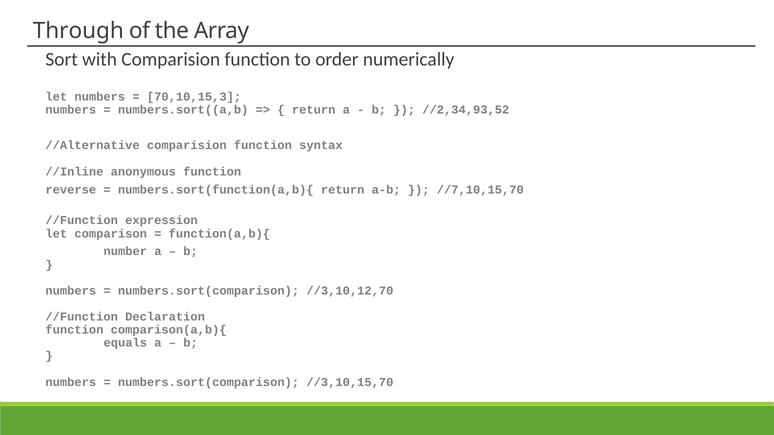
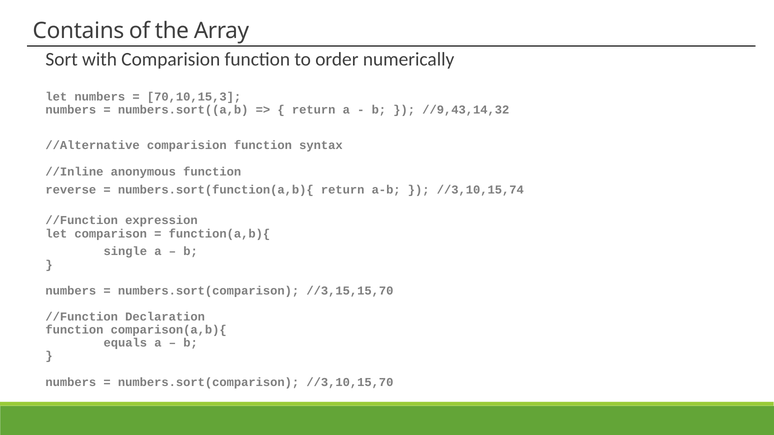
Through: Through -> Contains
//2,34,93,52: //2,34,93,52 -> //9,43,14,32
//7,10,15,70: //7,10,15,70 -> //3,10,15,74
number: number -> single
//3,10,12,70: //3,10,12,70 -> //3,15,15,70
